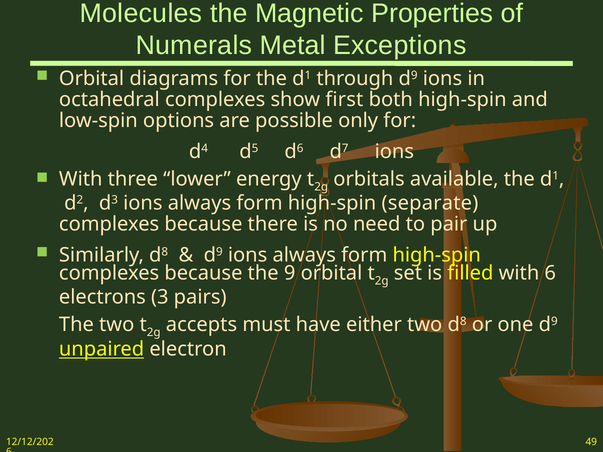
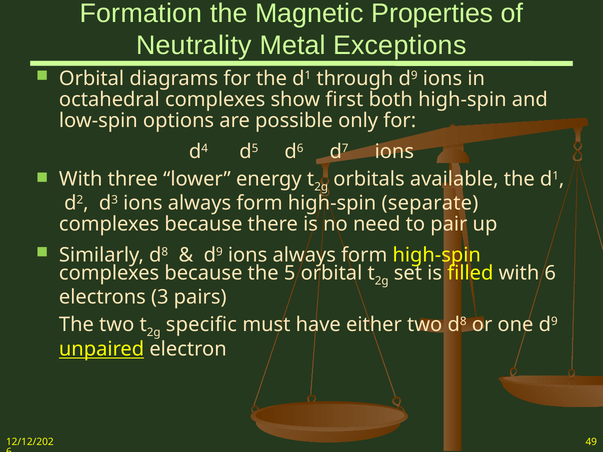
Molecules: Molecules -> Formation
Numerals: Numerals -> Neutrality
9: 9 -> 5
accepts: accepts -> specific
